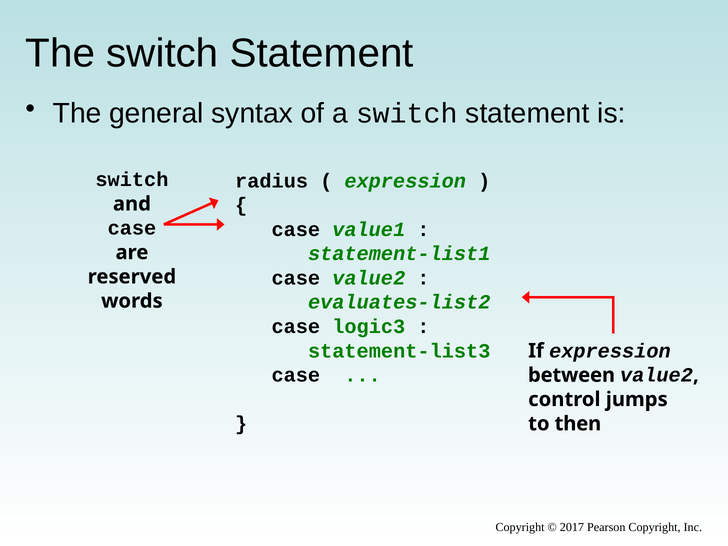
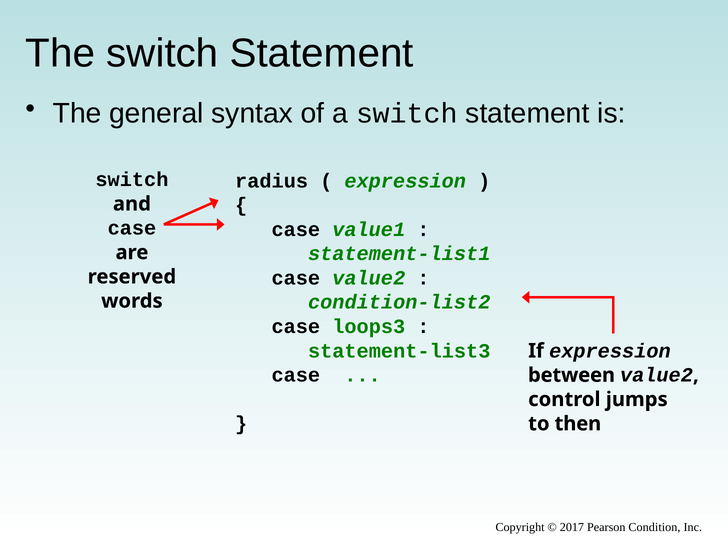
evaluates-list2: evaluates-list2 -> condition-list2
logic3: logic3 -> loops3
Pearson Copyright: Copyright -> Condition
